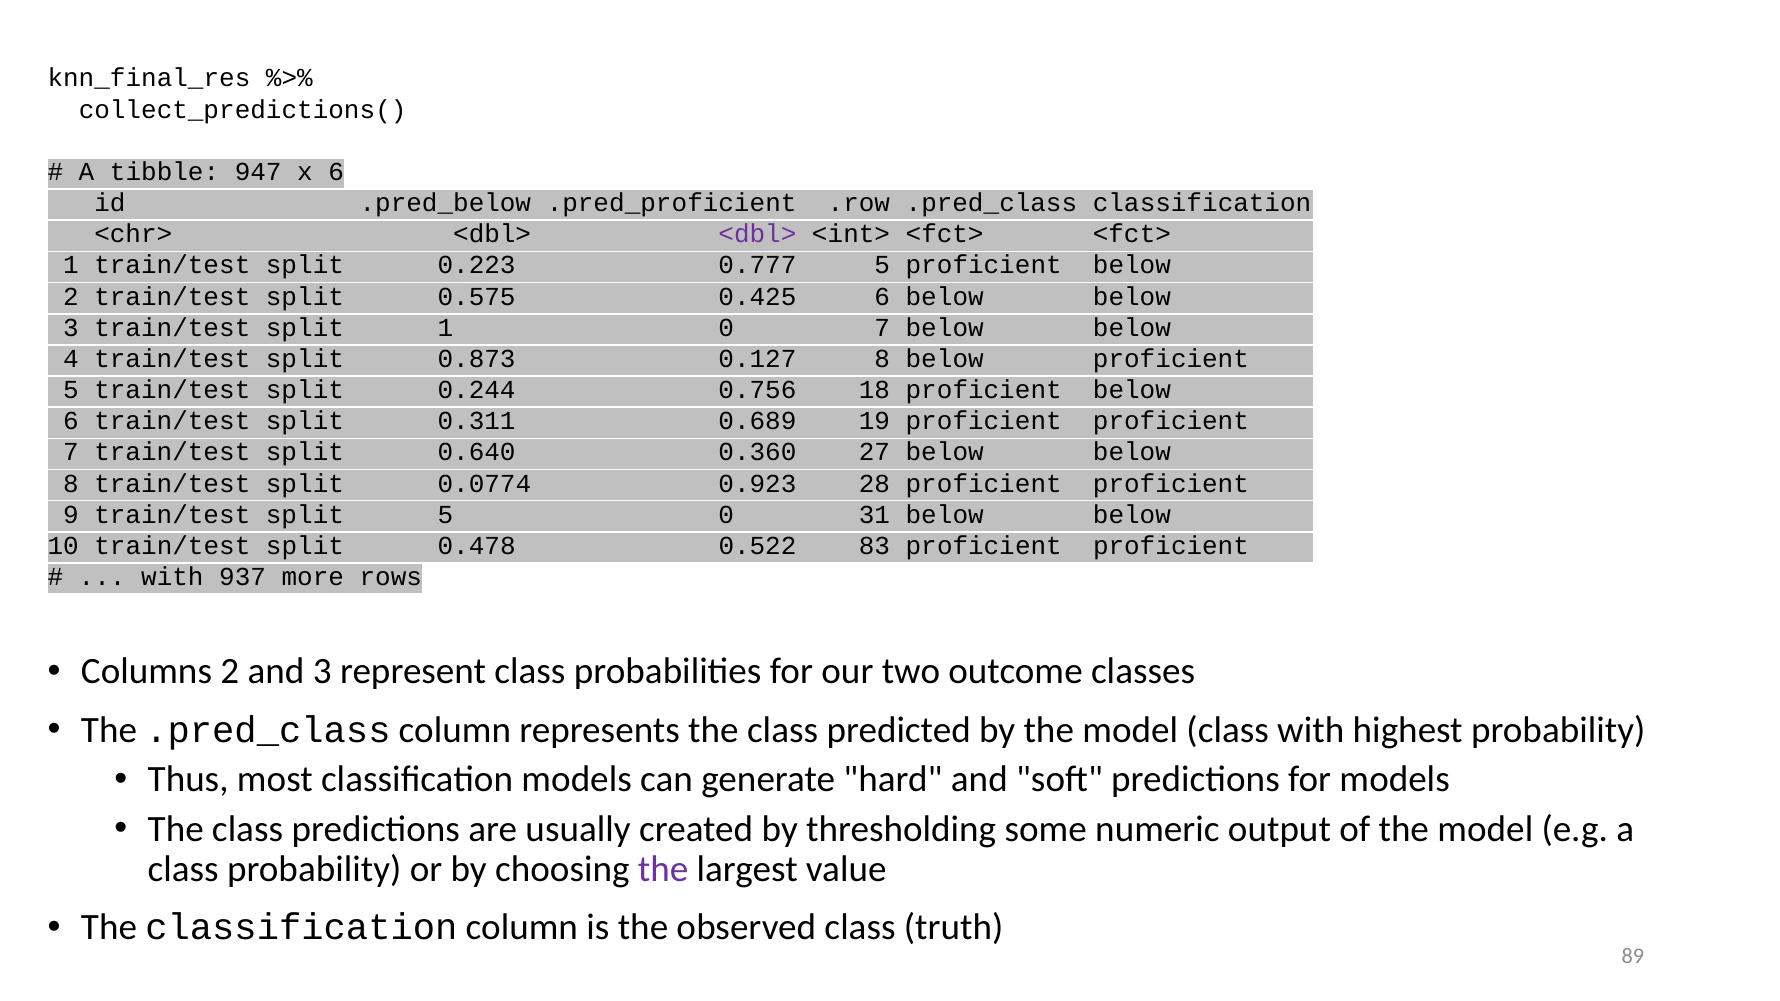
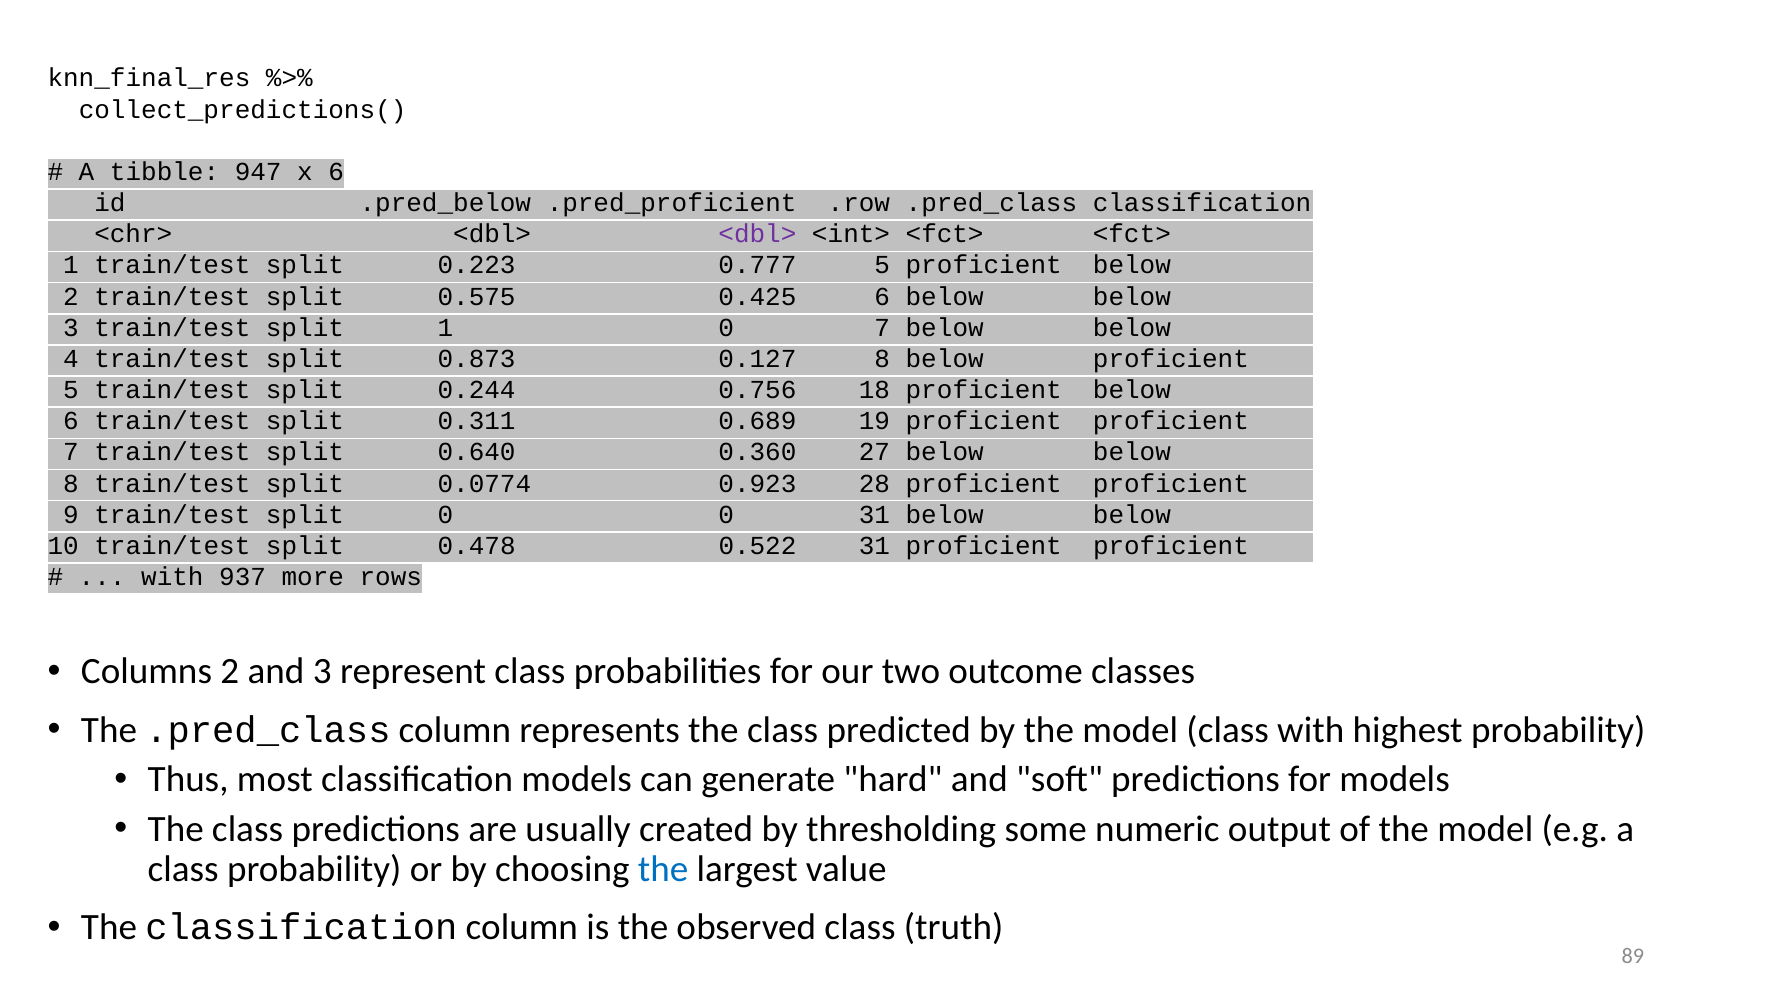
split 5: 5 -> 0
0.522 83: 83 -> 31
the at (663, 869) colour: purple -> blue
